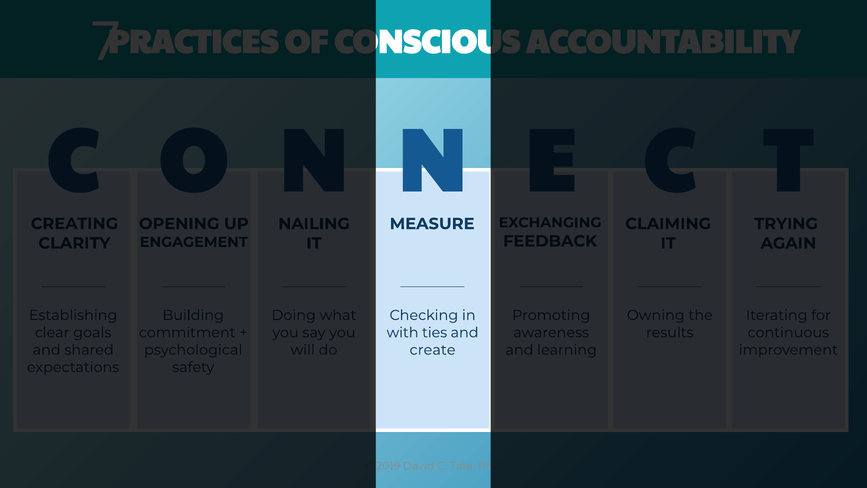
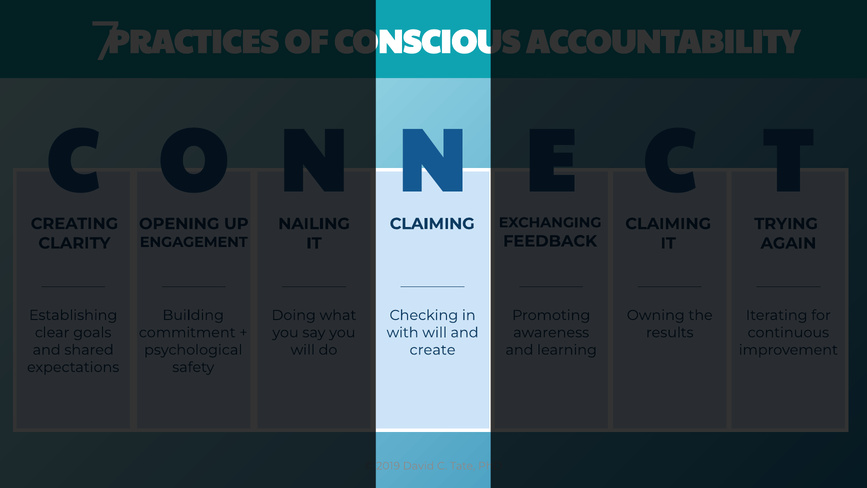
MEASURE at (432, 224): MEASURE -> CLAIMING
with ties: ties -> will
